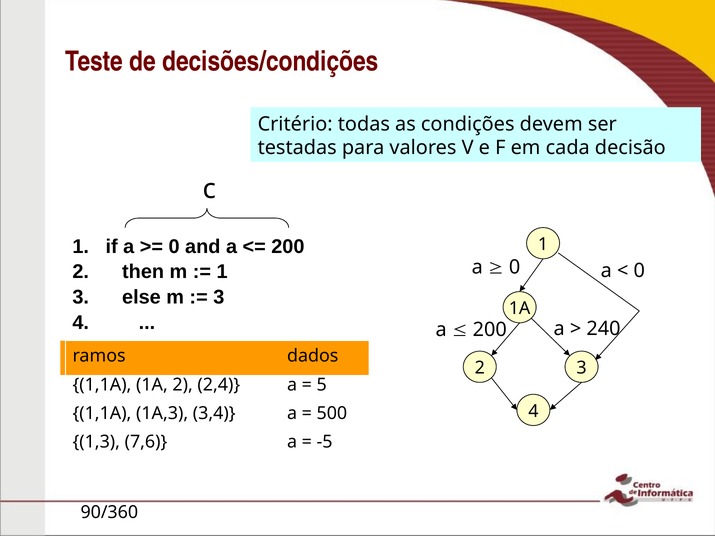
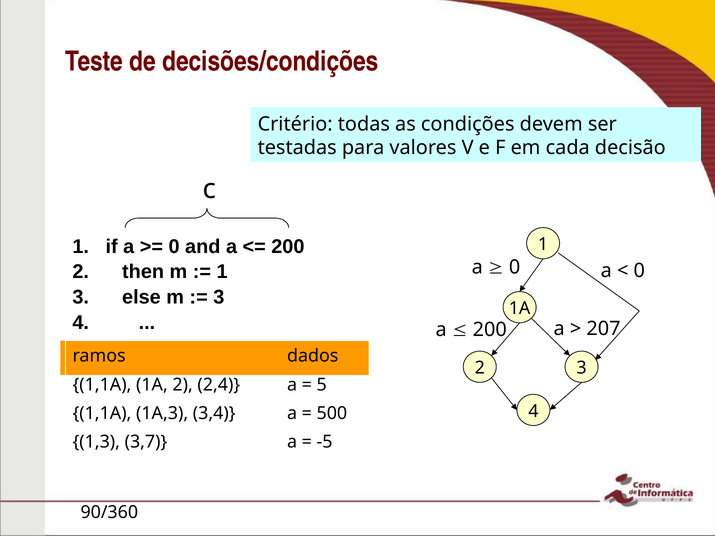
240: 240 -> 207
7,6: 7,6 -> 3,7
